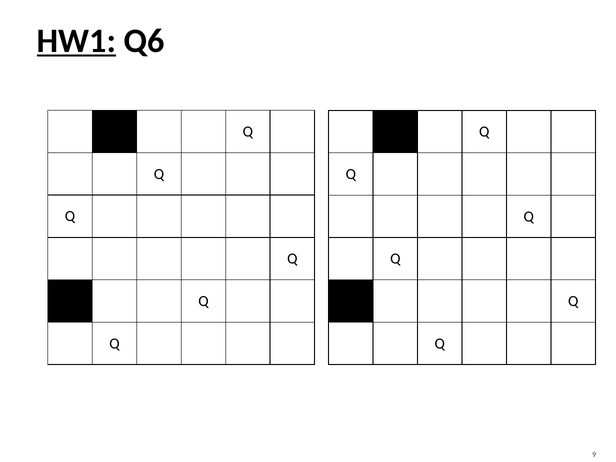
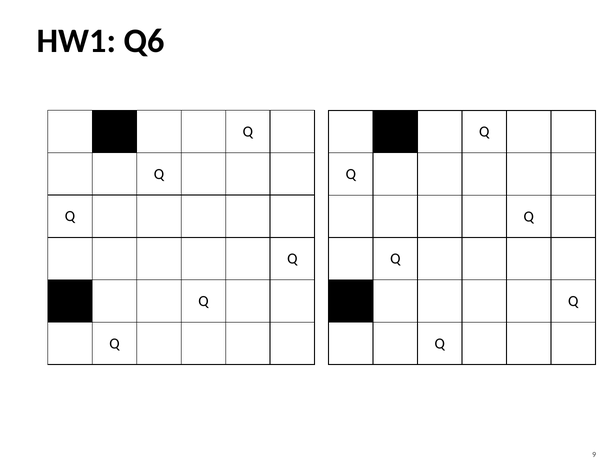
HW1 underline: present -> none
